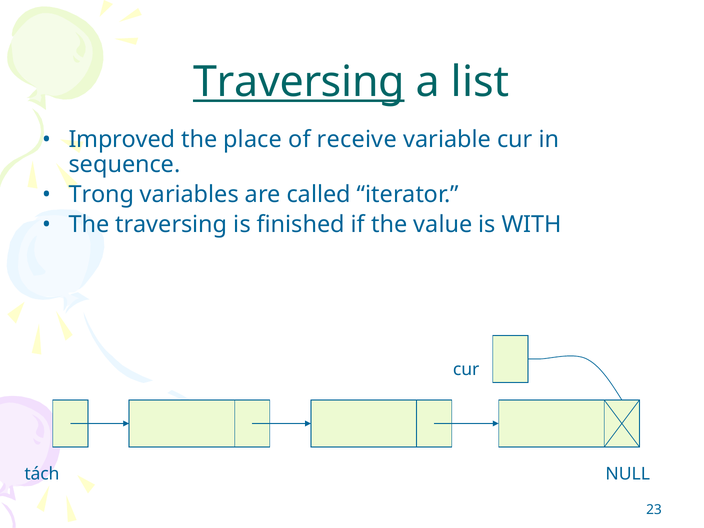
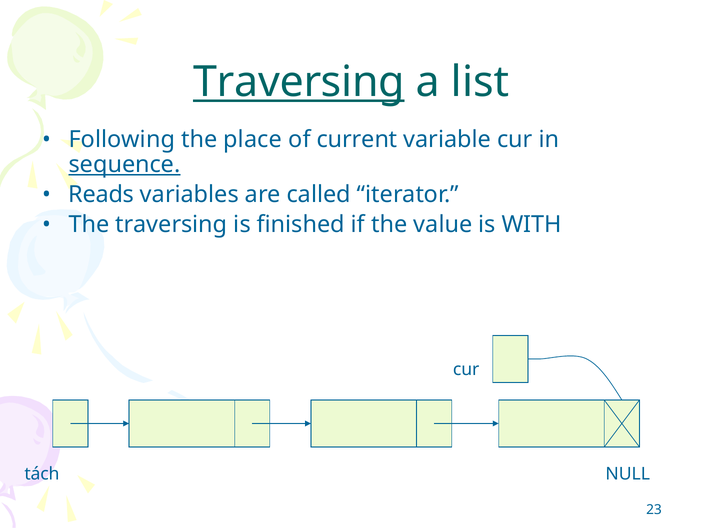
Improved: Improved -> Following
receive: receive -> current
sequence underline: none -> present
Trong: Trong -> Reads
